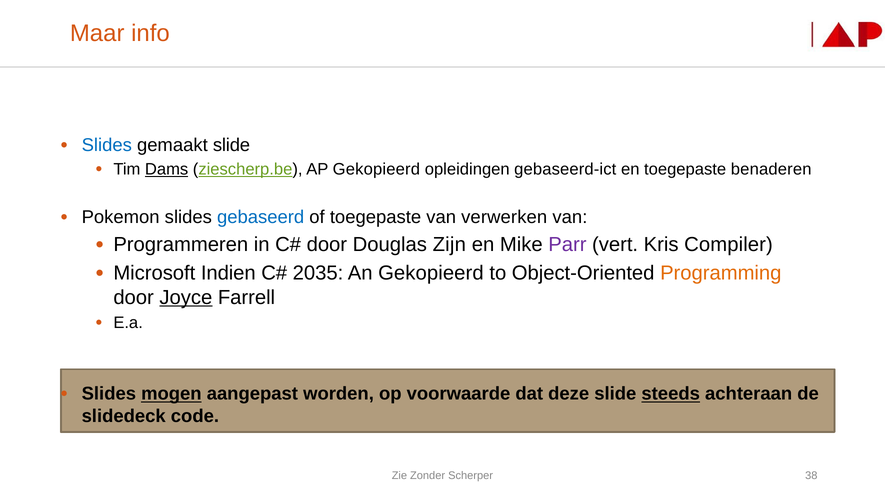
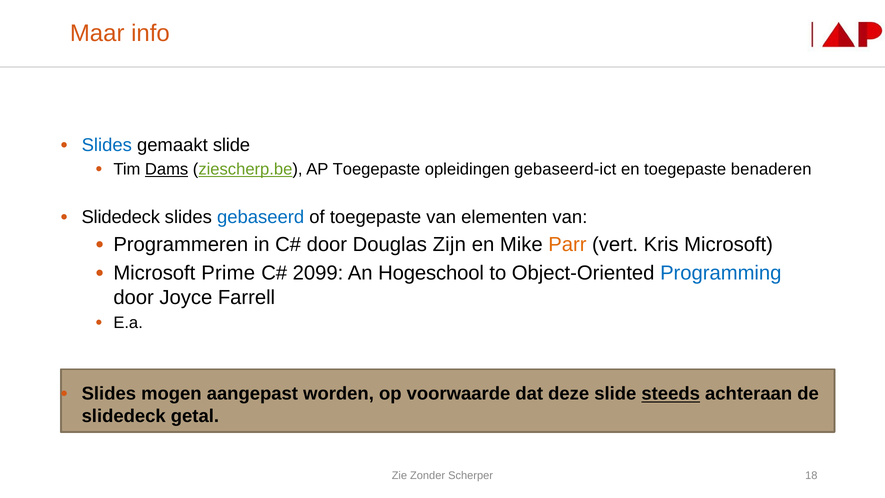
AP Gekopieerd: Gekopieerd -> Toegepaste
Pokemon at (121, 217): Pokemon -> Slidedeck
verwerken: verwerken -> elementen
Parr colour: purple -> orange
Kris Compiler: Compiler -> Microsoft
Indien: Indien -> Prime
2035: 2035 -> 2099
An Gekopieerd: Gekopieerd -> Hogeschool
Programming colour: orange -> blue
Joyce underline: present -> none
mogen underline: present -> none
code: code -> getal
38: 38 -> 18
